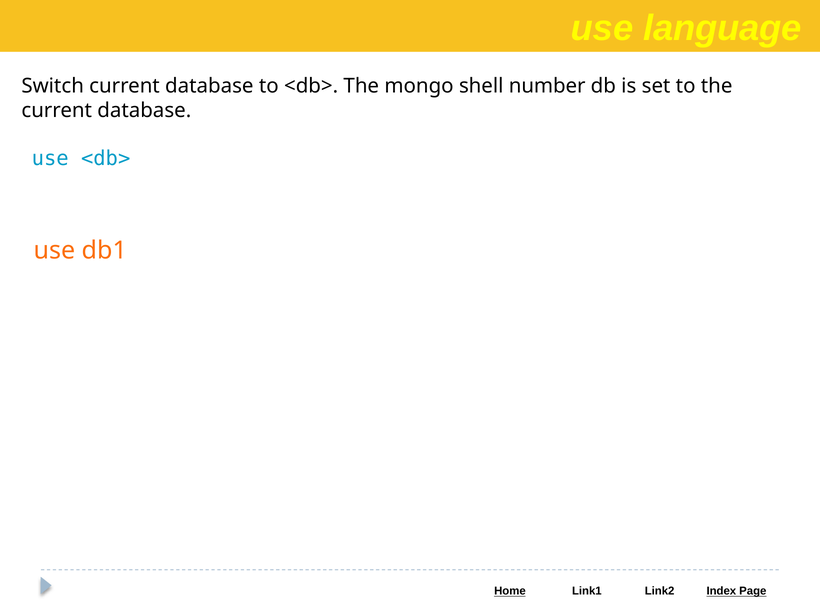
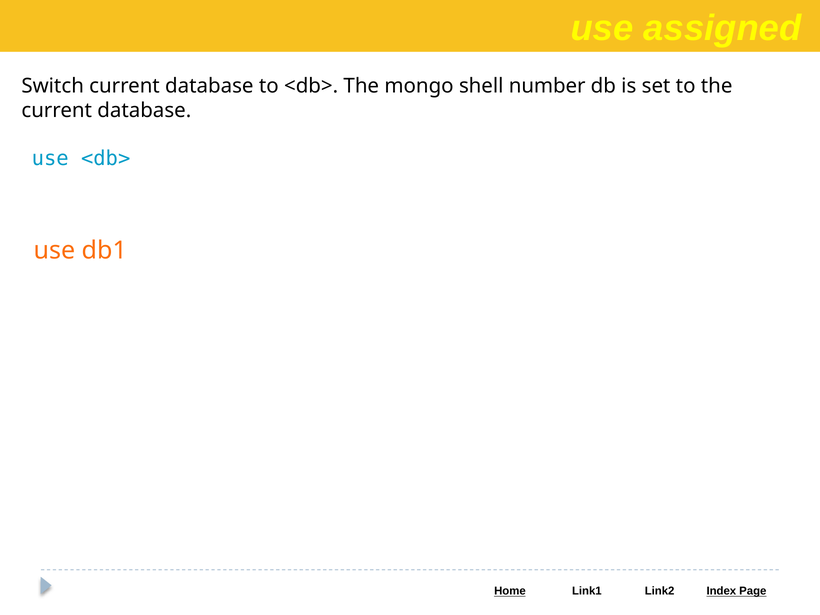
language: language -> assigned
